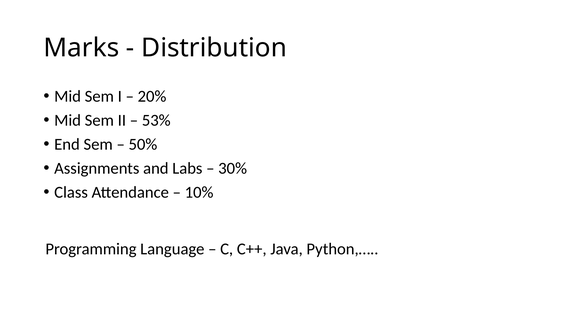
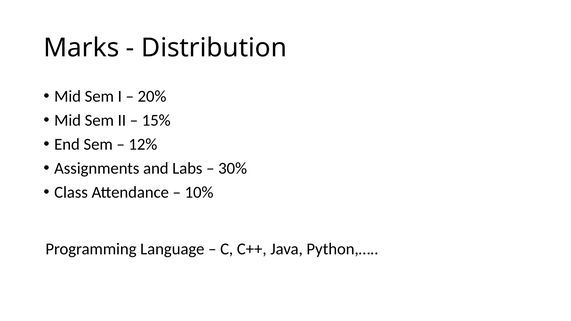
53%: 53% -> 15%
50%: 50% -> 12%
